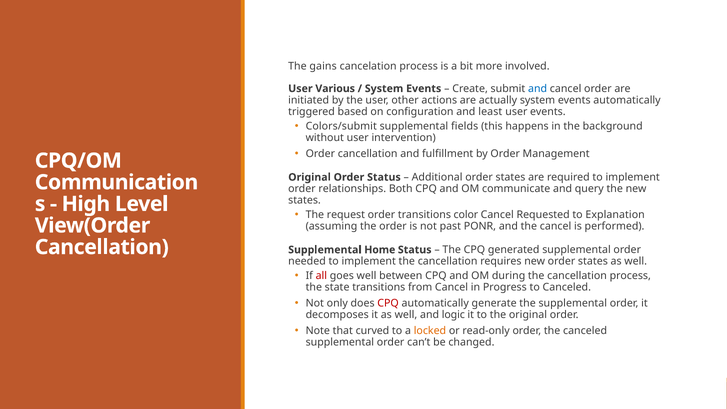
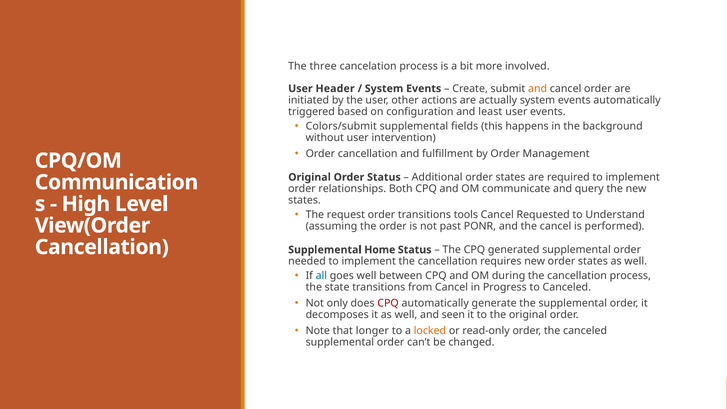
gains: gains -> three
Various: Various -> Header
and at (538, 89) colour: blue -> orange
color: color -> tools
Explanation: Explanation -> Understand
all colour: red -> blue
logic: logic -> seen
curved: curved -> longer
